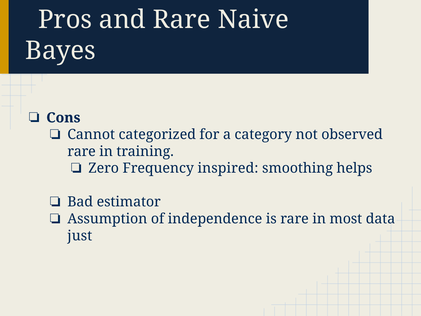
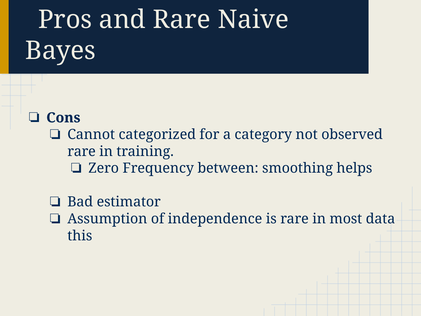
inspired: inspired -> between
just: just -> this
